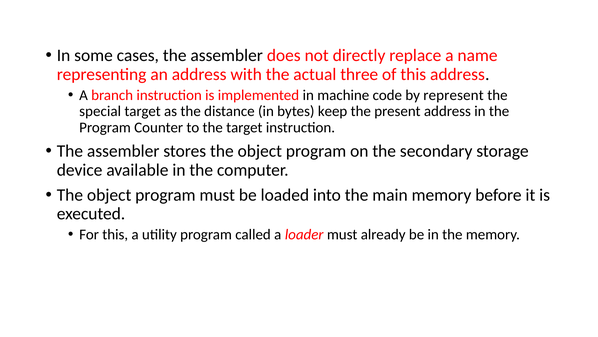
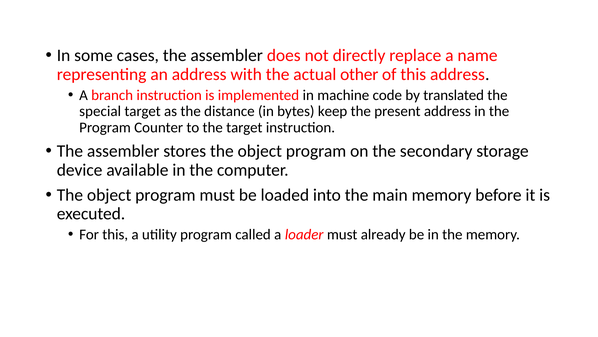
three: three -> other
represent: represent -> translated
